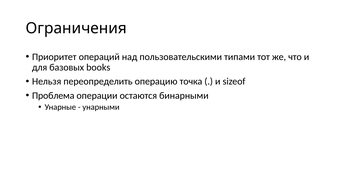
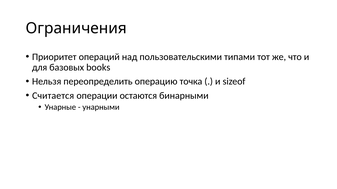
Проблема: Проблема -> Считается
